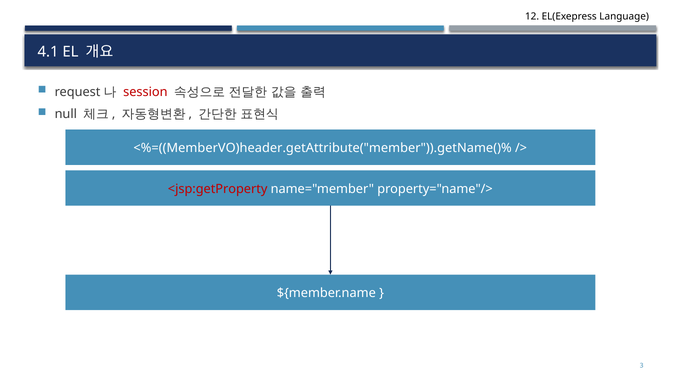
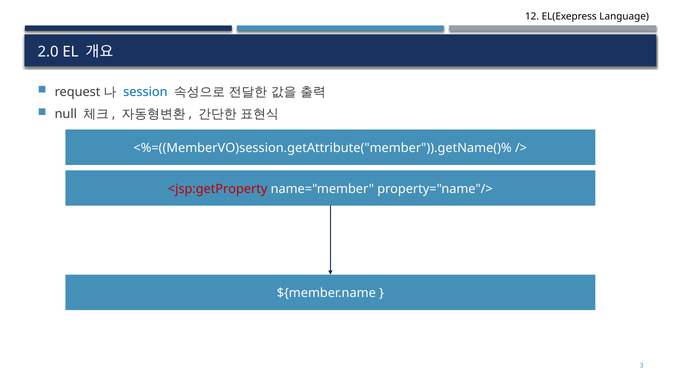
4.1: 4.1 -> 2.0
session colour: red -> blue
<%=((MemberVO)header.getAttribute("member")).getName()%: <%=((MemberVO)header.getAttribute("member")).getName()% -> <%=((MemberVO)session.getAttribute("member")).getName()%
